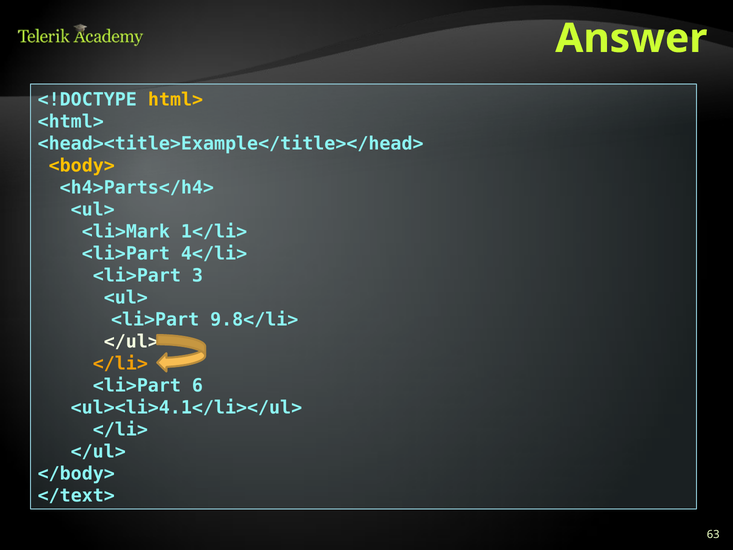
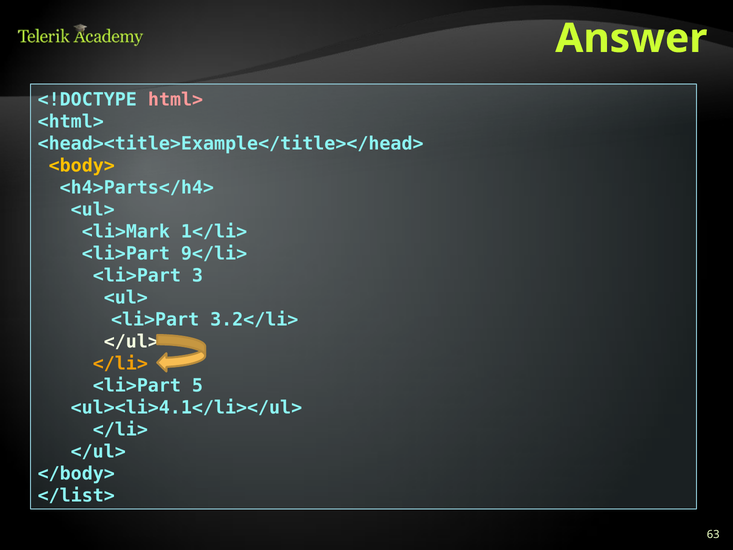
html> colour: yellow -> pink
4</li>: 4</li> -> 9</li>
9.8</li>: 9.8</li> -> 3.2</li>
6: 6 -> 5
</text>: </text> -> </list>
